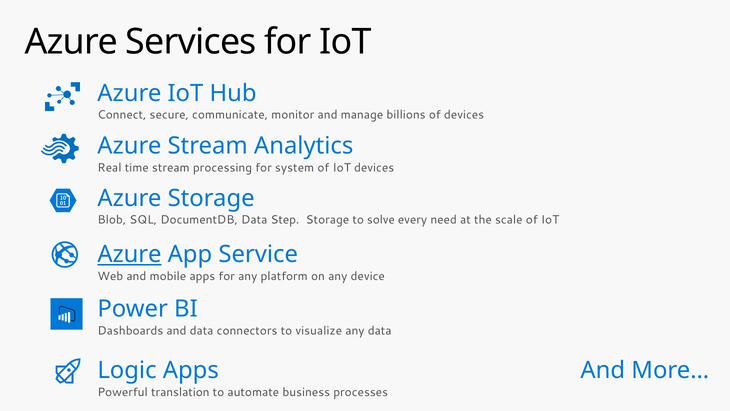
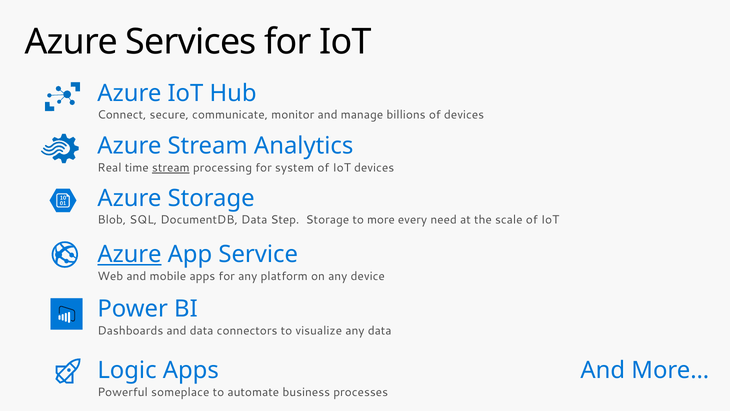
stream at (171, 168) underline: none -> present
solve: solve -> more
translation: translation -> someplace
